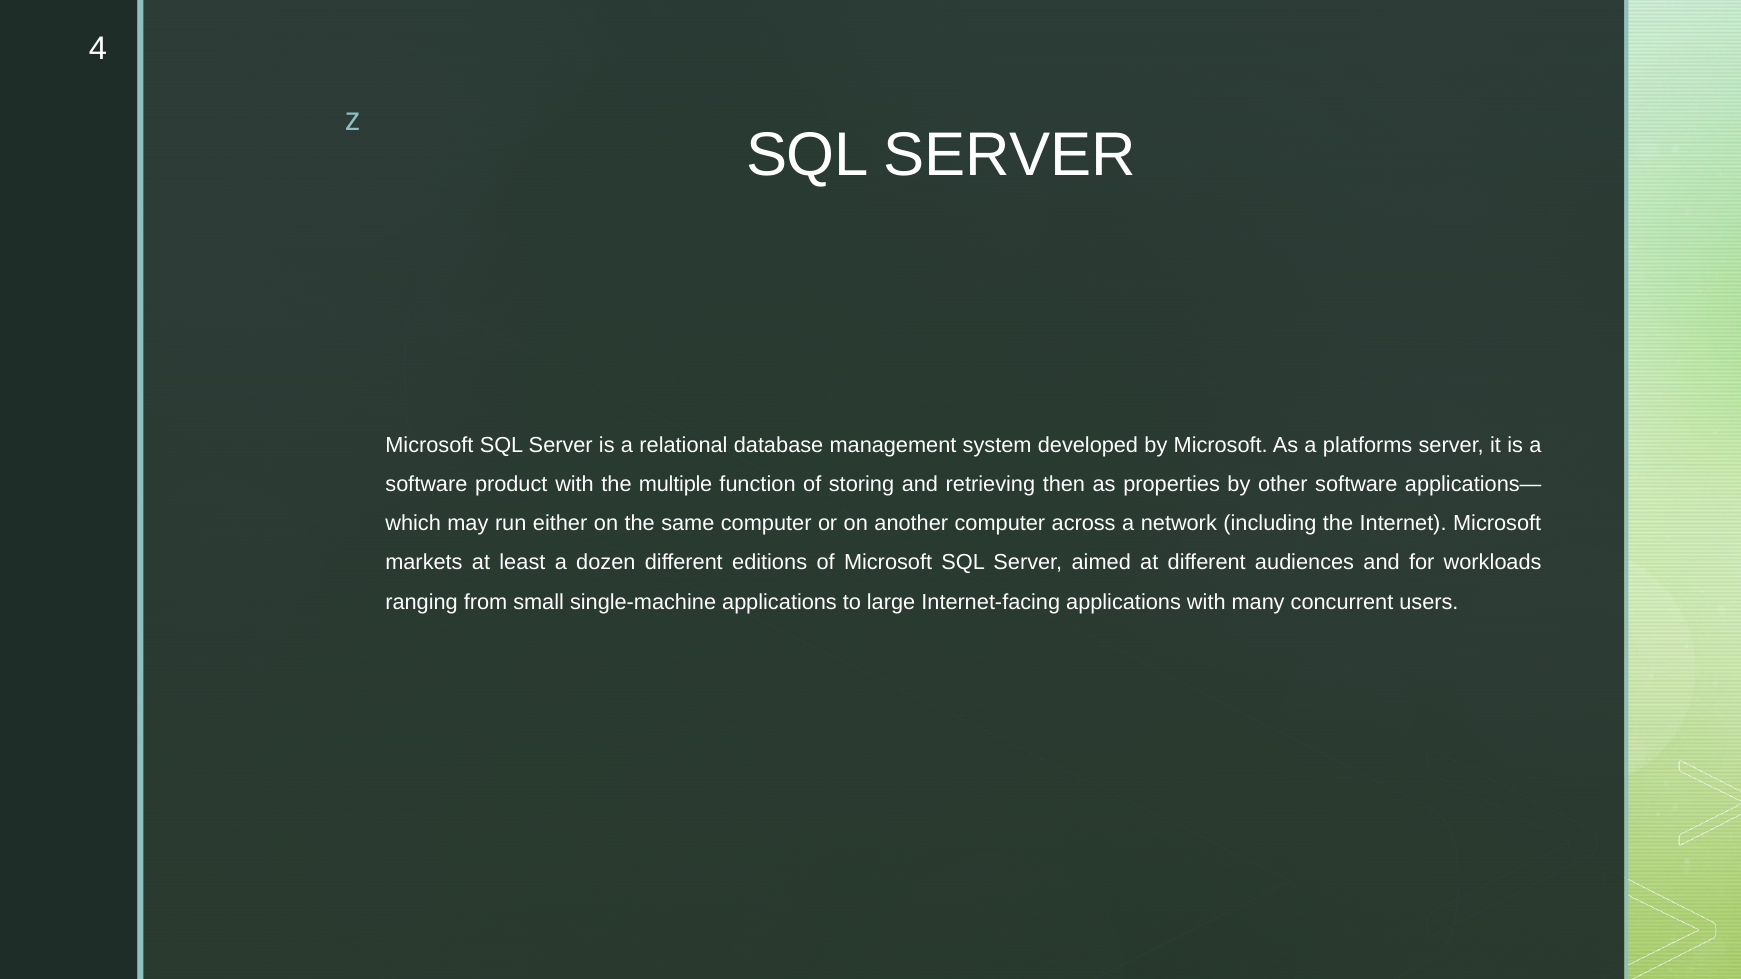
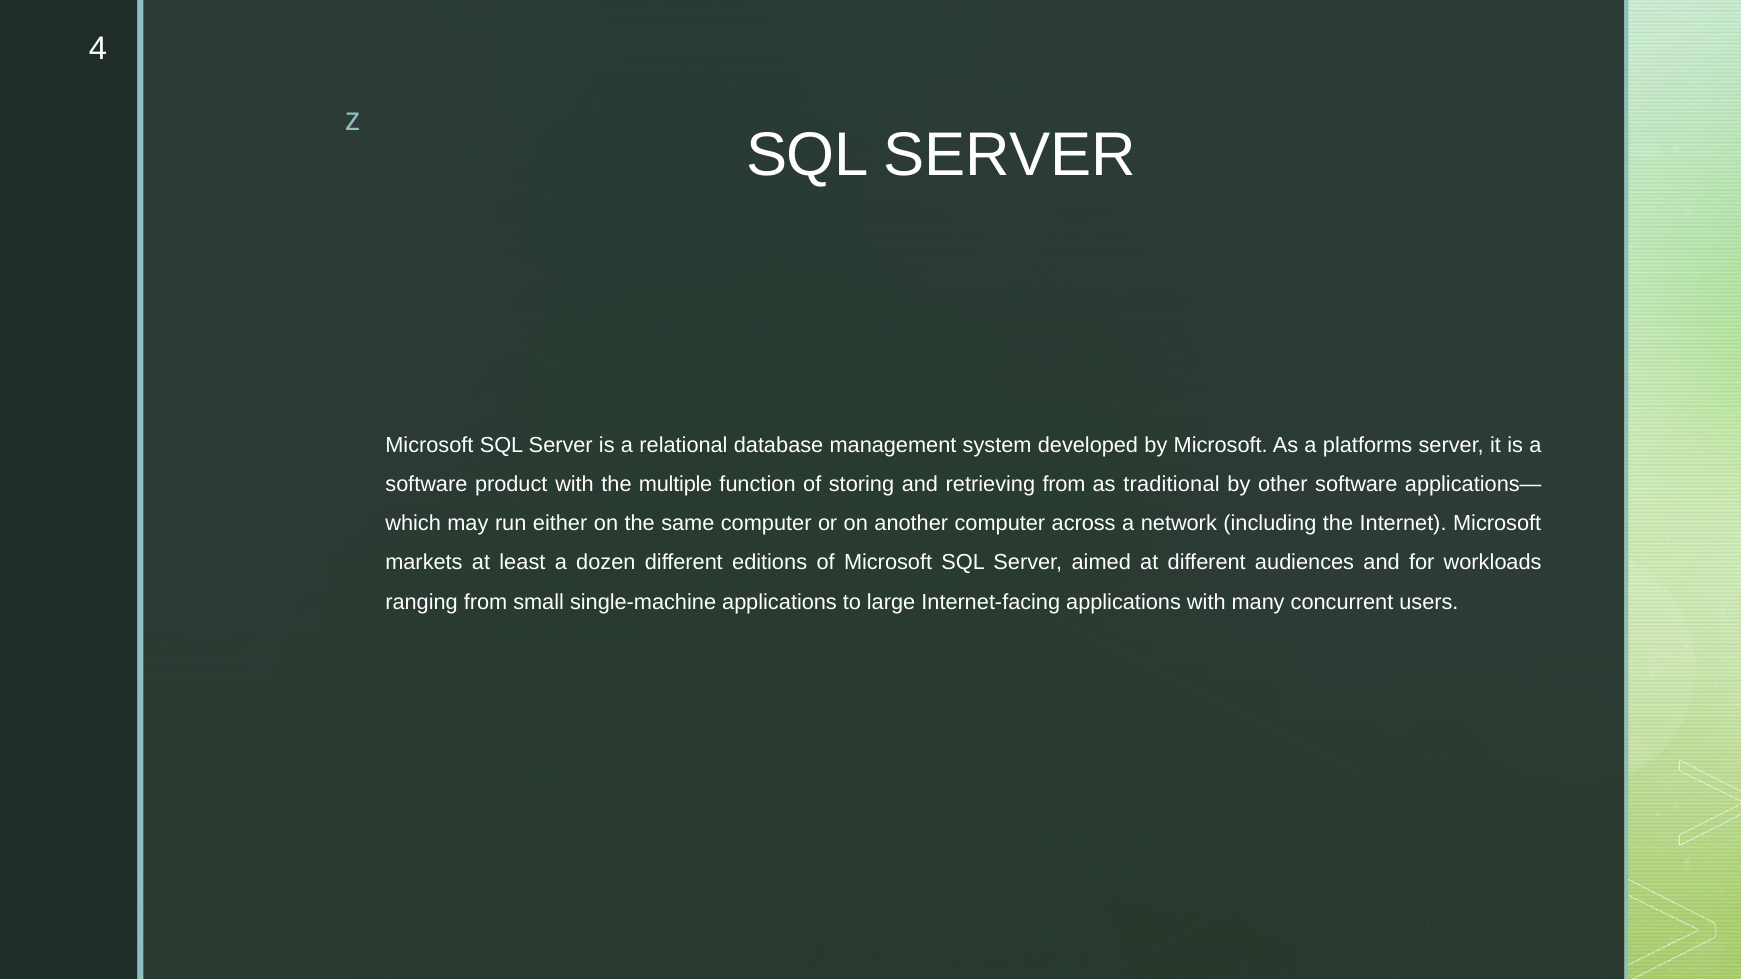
retrieving then: then -> from
properties: properties -> traditional
